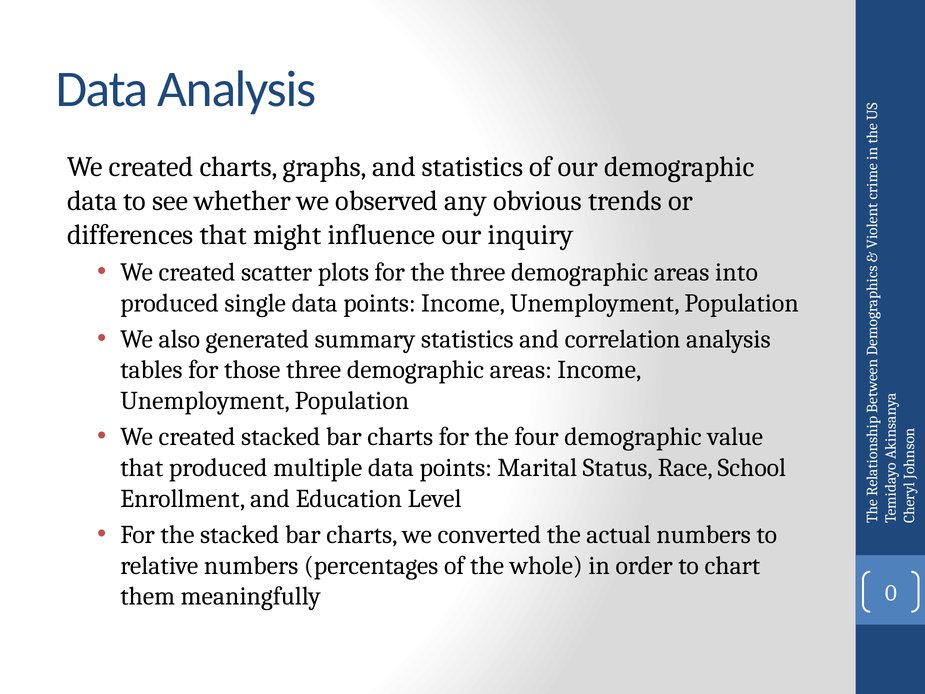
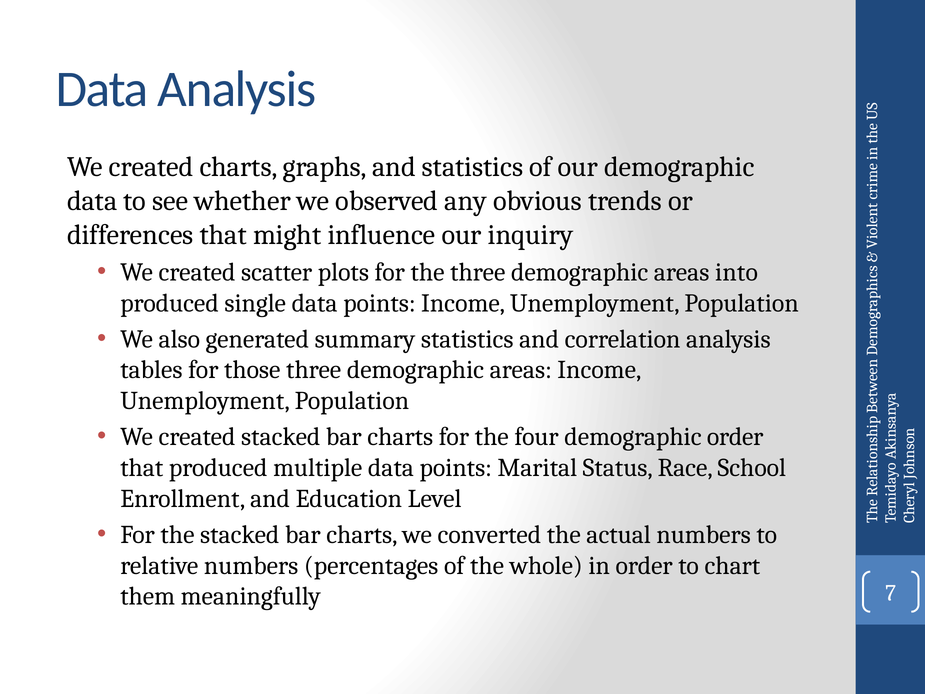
demographic value: value -> order
0: 0 -> 7
